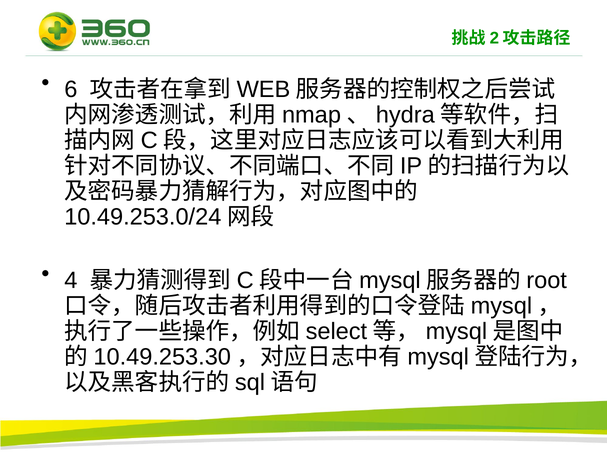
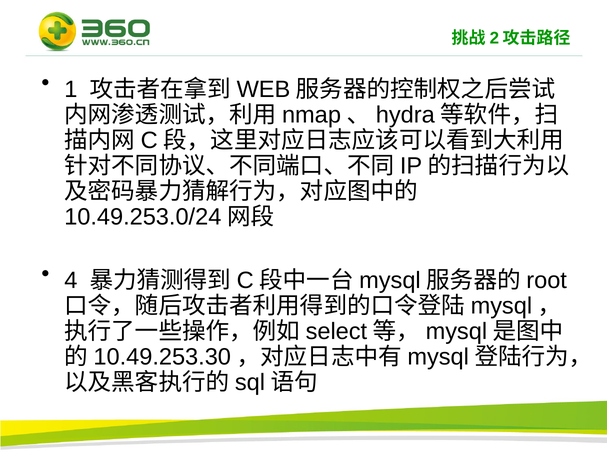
6: 6 -> 1
